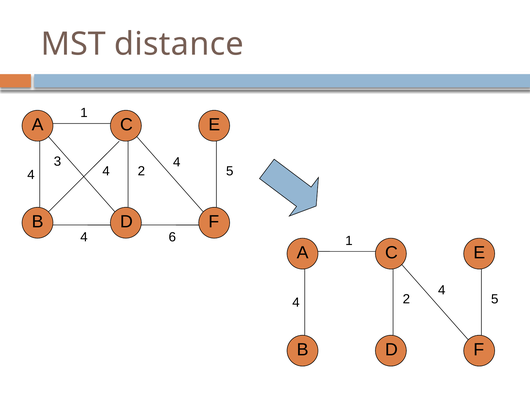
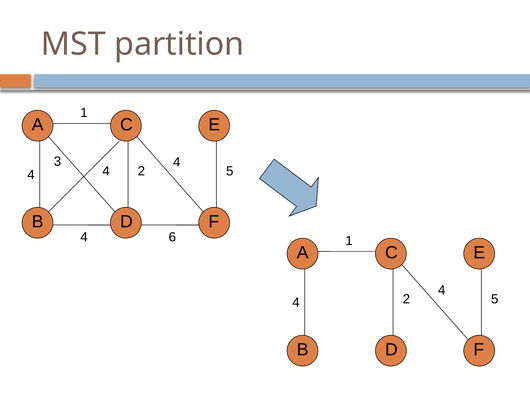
distance: distance -> partition
